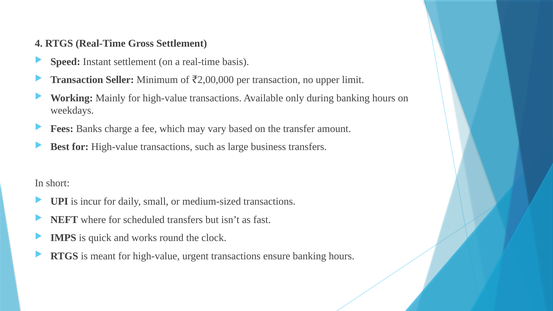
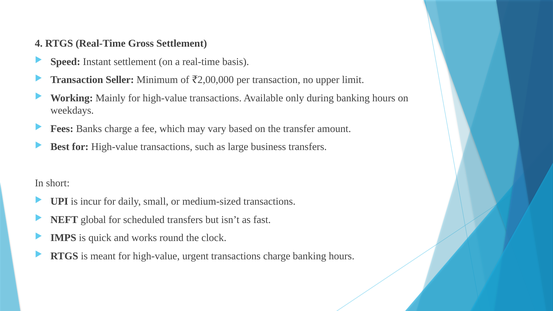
where: where -> global
transactions ensure: ensure -> charge
